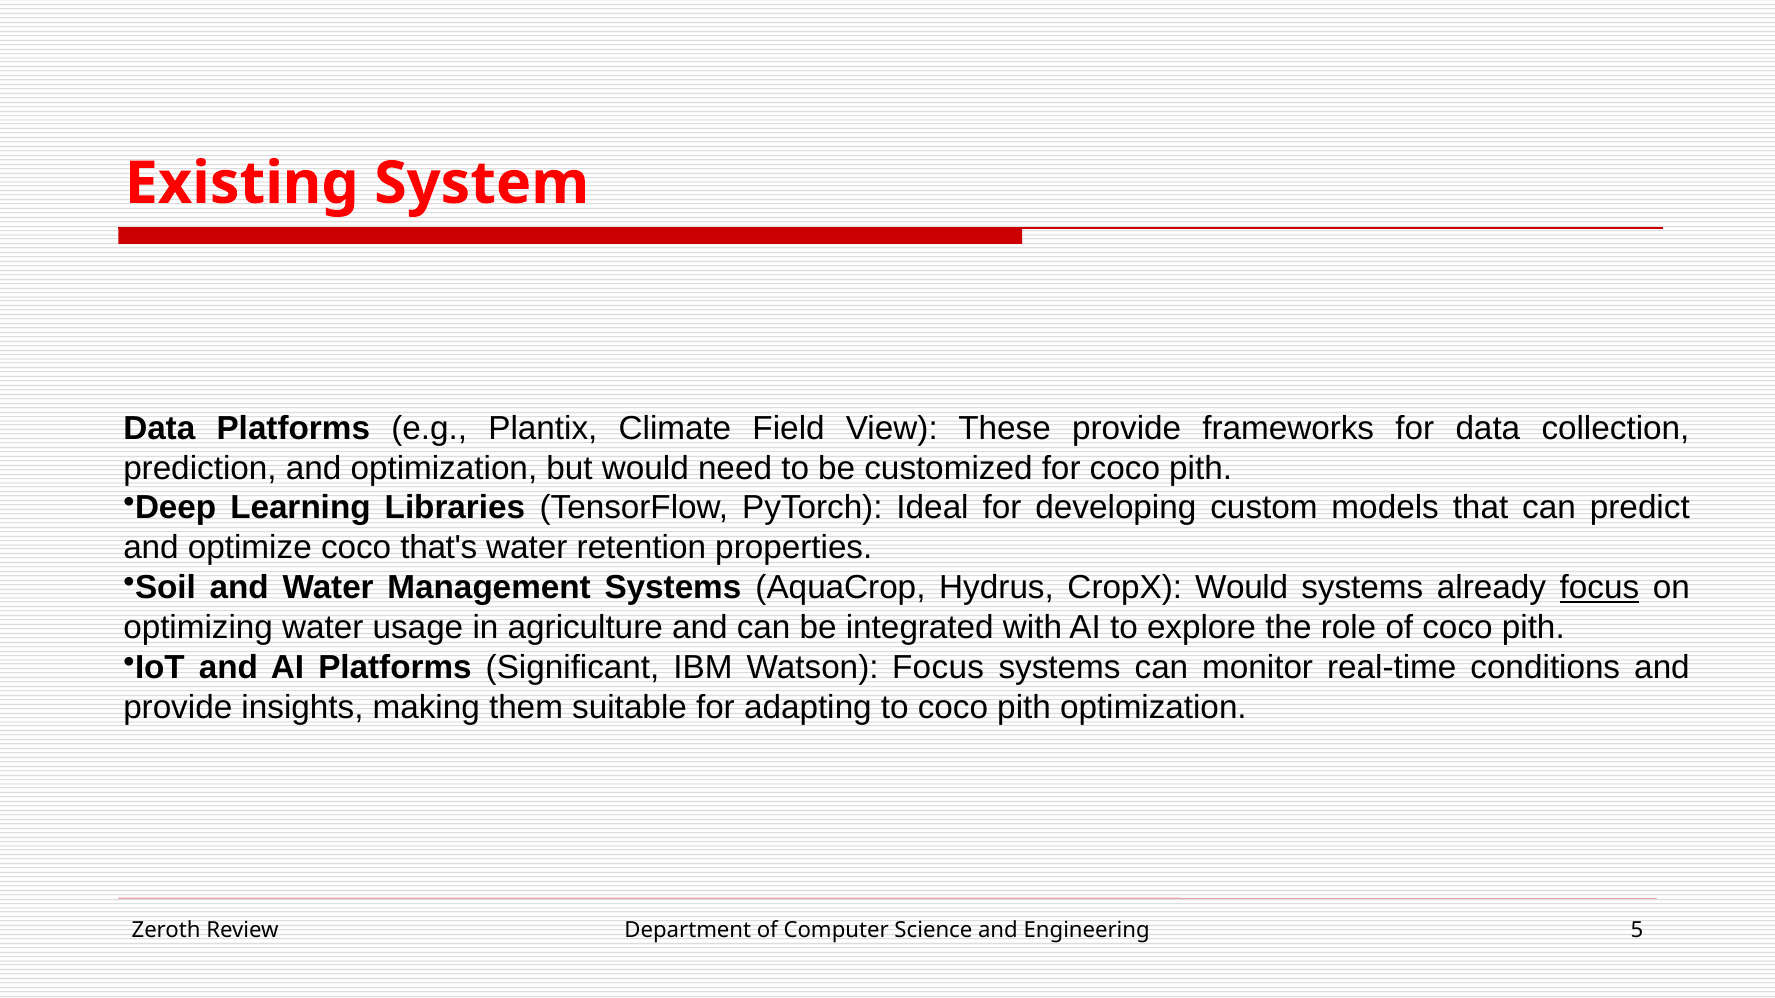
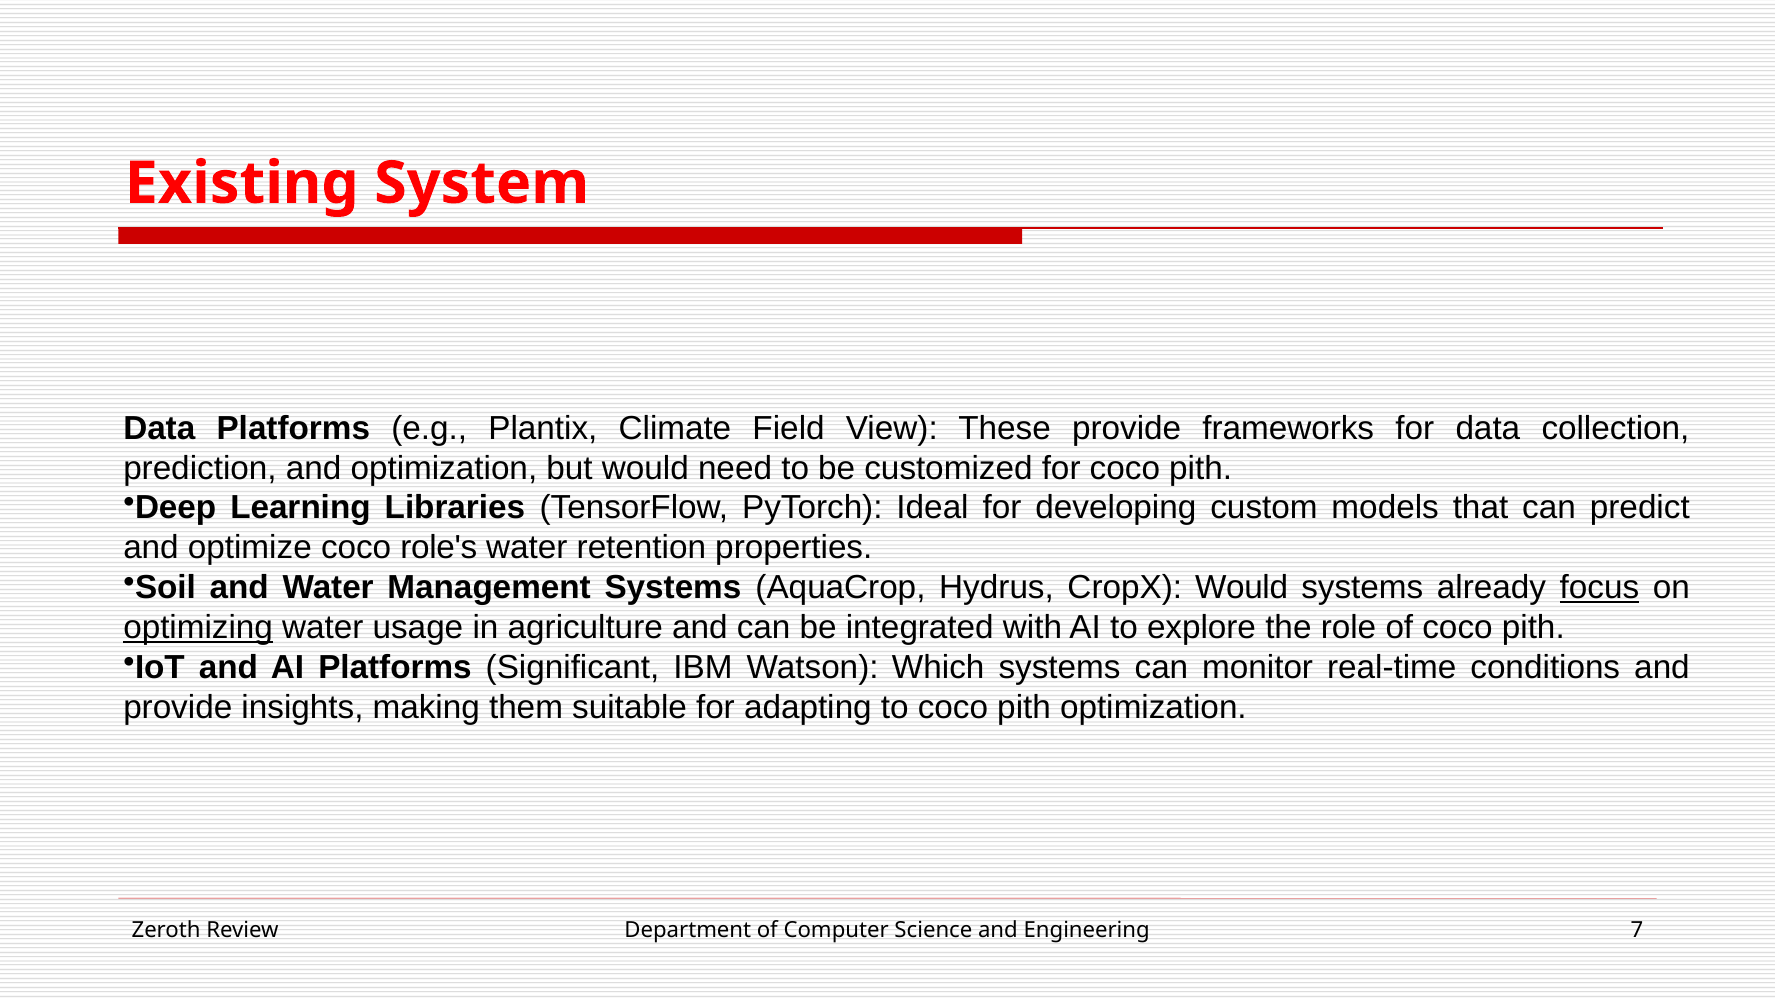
that's: that's -> role's
optimizing underline: none -> present
Watson Focus: Focus -> Which
5: 5 -> 7
